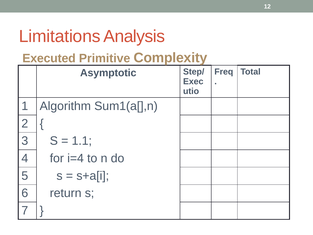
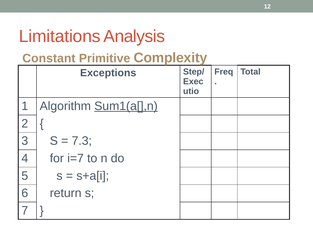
Executed: Executed -> Constant
Asymptotic: Asymptotic -> Exceptions
Sum1(a[],n underline: none -> present
1.1: 1.1 -> 7.3
i=4: i=4 -> i=7
